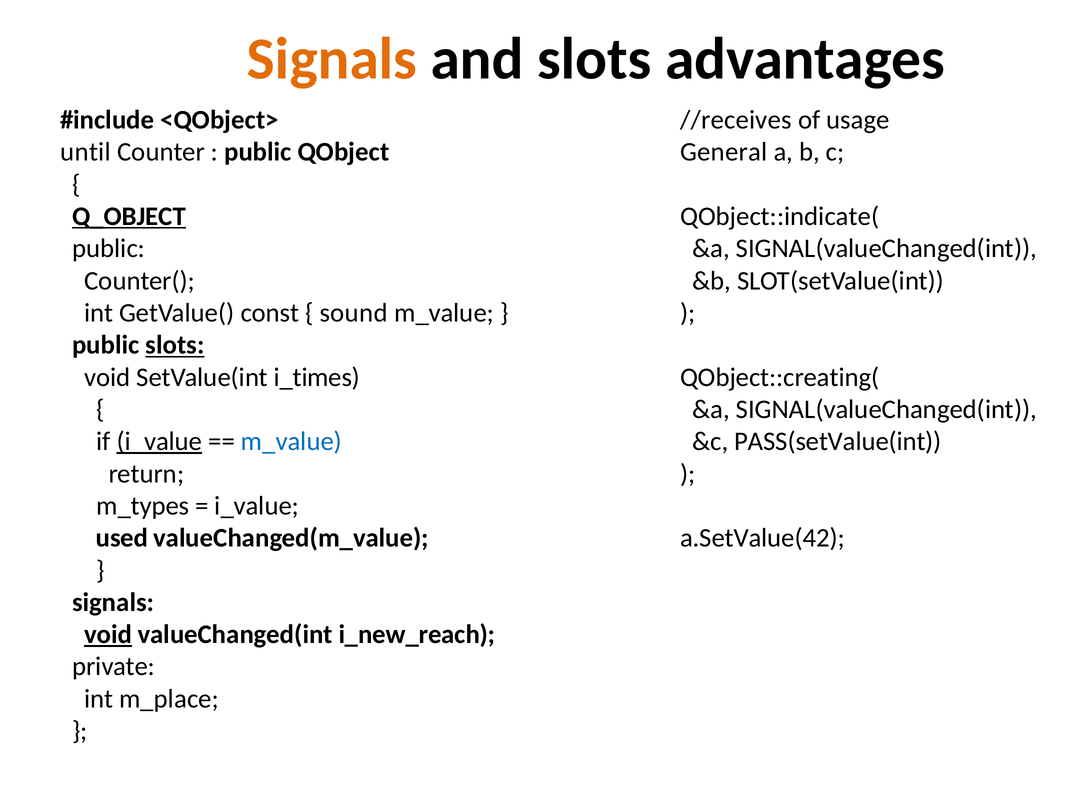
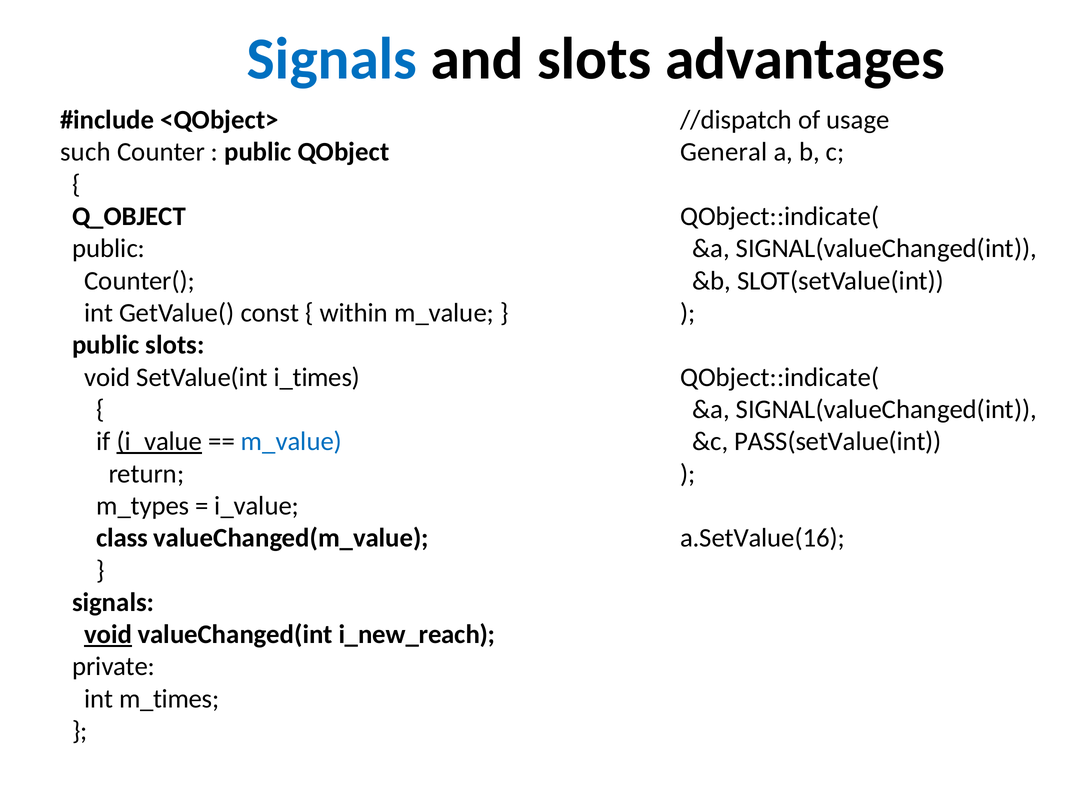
Signals at (332, 59) colour: orange -> blue
//receives: //receives -> //dispatch
until: until -> such
Q_OBJECT underline: present -> none
sound: sound -> within
slots at (175, 345) underline: present -> none
QObject::creating( at (780, 377): QObject::creating( -> QObject::indicate(
used: used -> class
a.SetValue(42: a.SetValue(42 -> a.SetValue(16
m_place: m_place -> m_times
